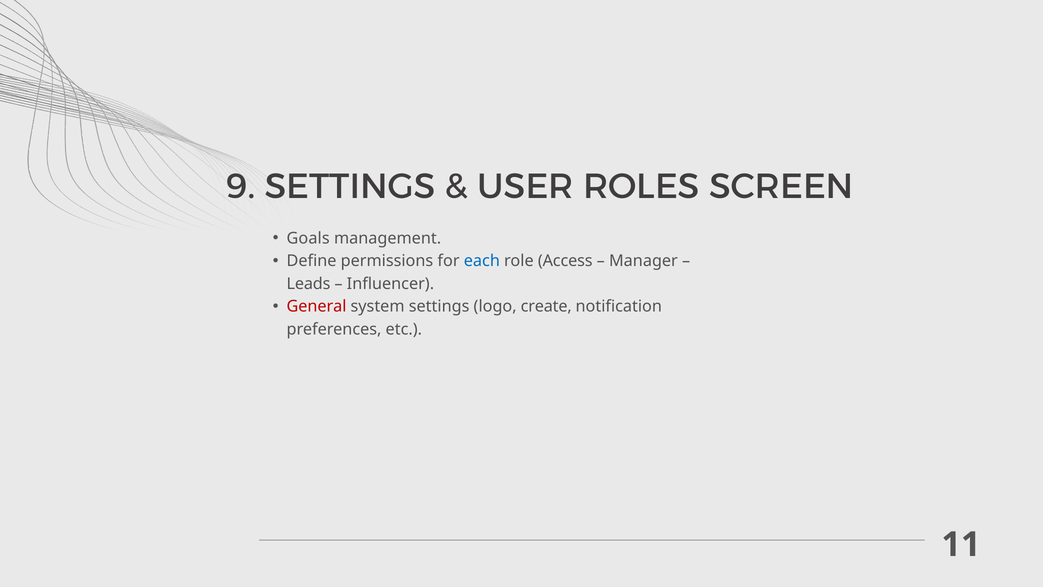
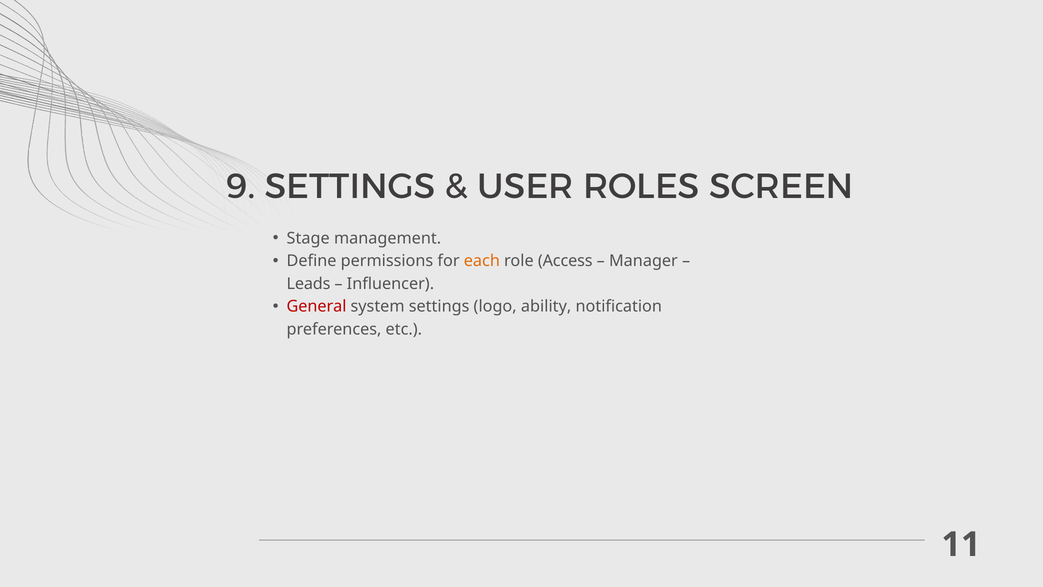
Goals: Goals -> Stage
each colour: blue -> orange
create: create -> ability
